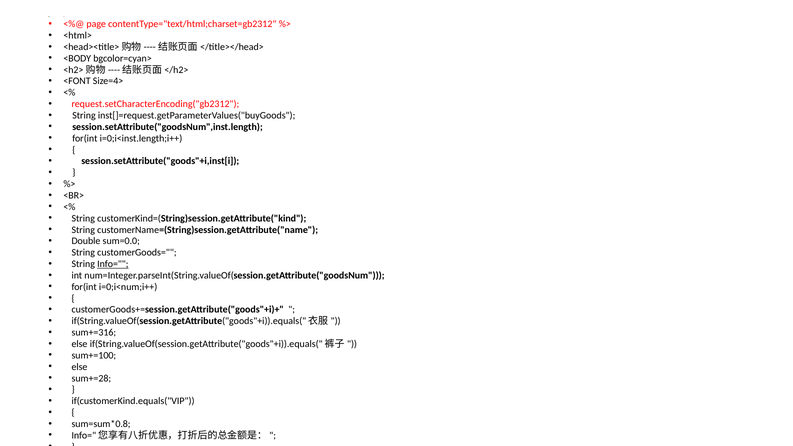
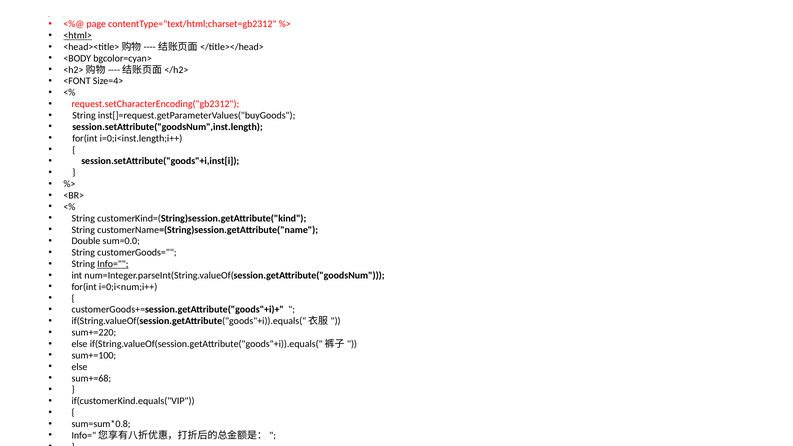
<html> underline: none -> present
sum+=316: sum+=316 -> sum+=220
sum+=28: sum+=28 -> sum+=68
